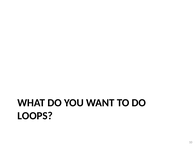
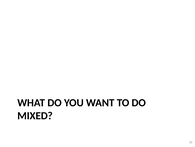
LOOPS: LOOPS -> MIXED
